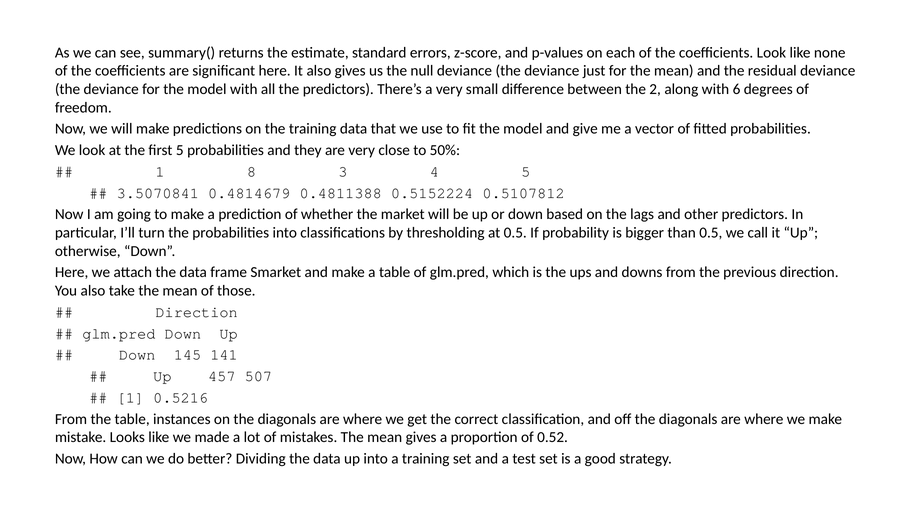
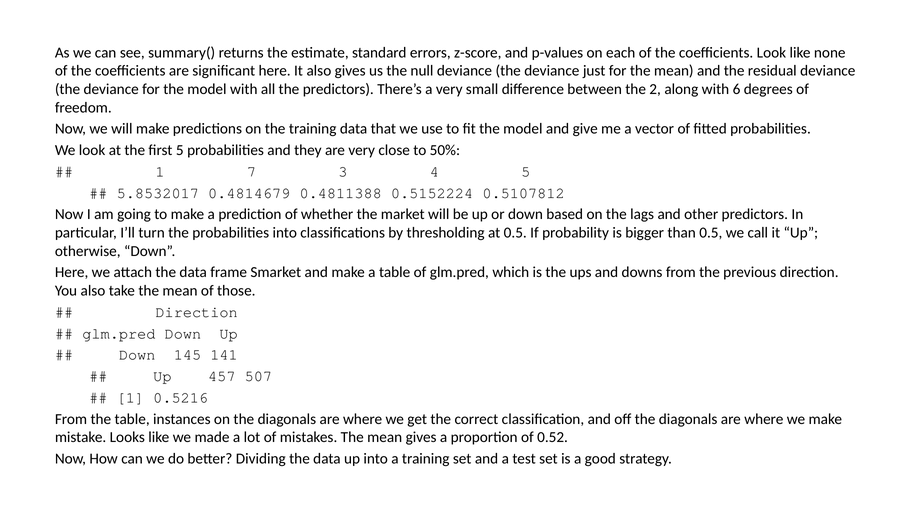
8: 8 -> 7
3.5070841: 3.5070841 -> 5.8532017
